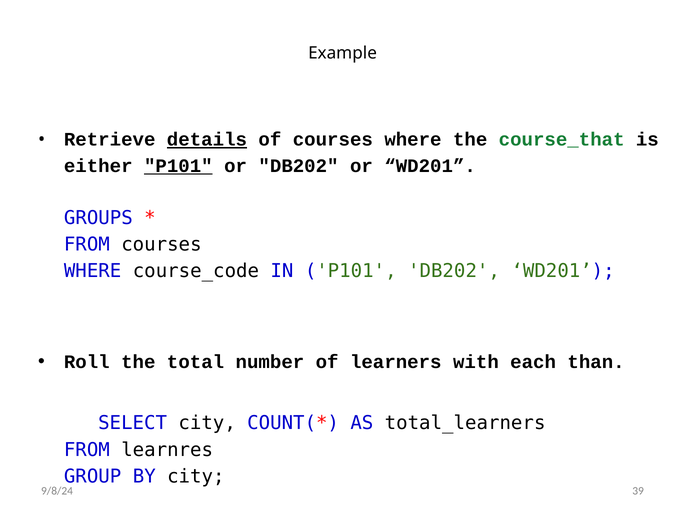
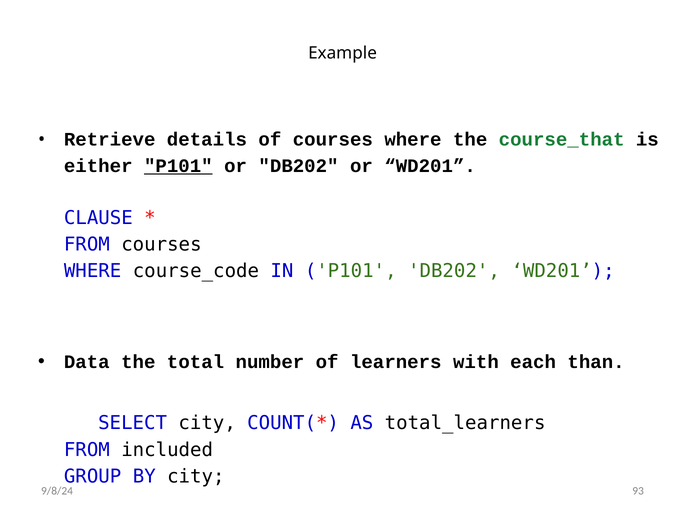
details underline: present -> none
GROUPS: GROUPS -> CLAUSE
Roll: Roll -> Data
learnres: learnres -> included
39: 39 -> 93
